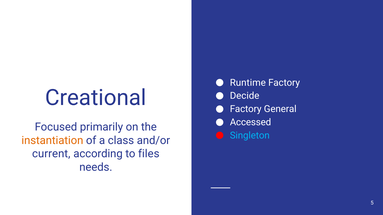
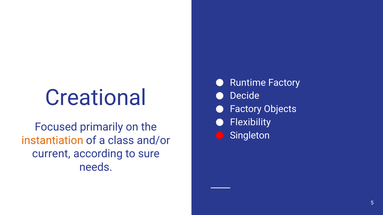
General: General -> Objects
Accessed: Accessed -> Flexibility
Singleton colour: light blue -> white
files: files -> sure
